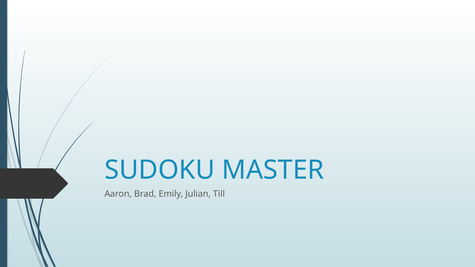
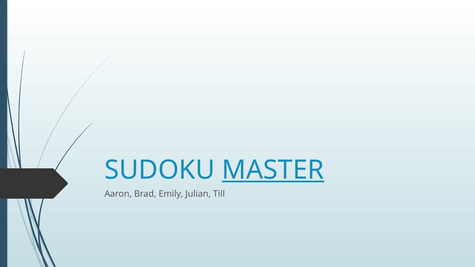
MASTER underline: none -> present
